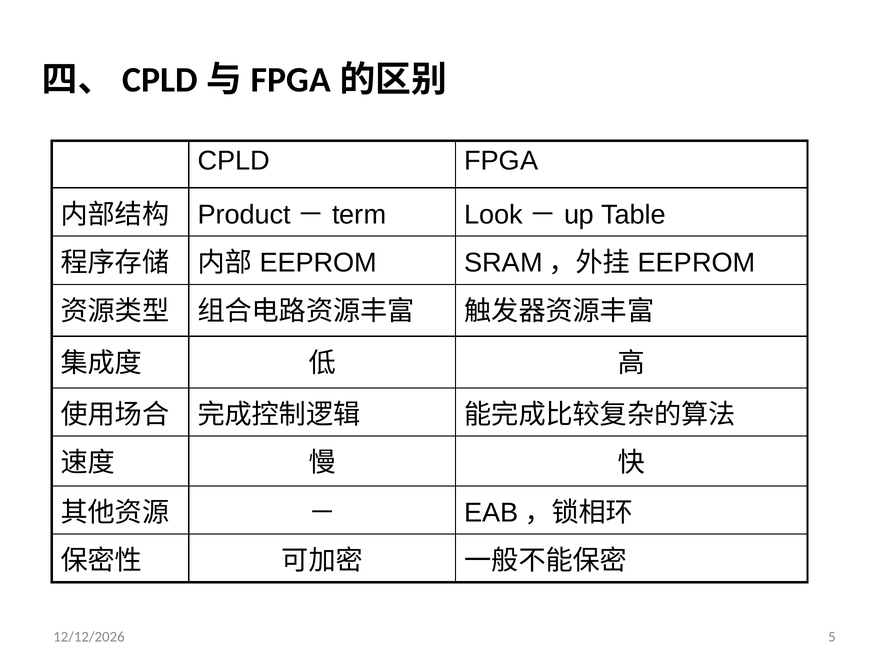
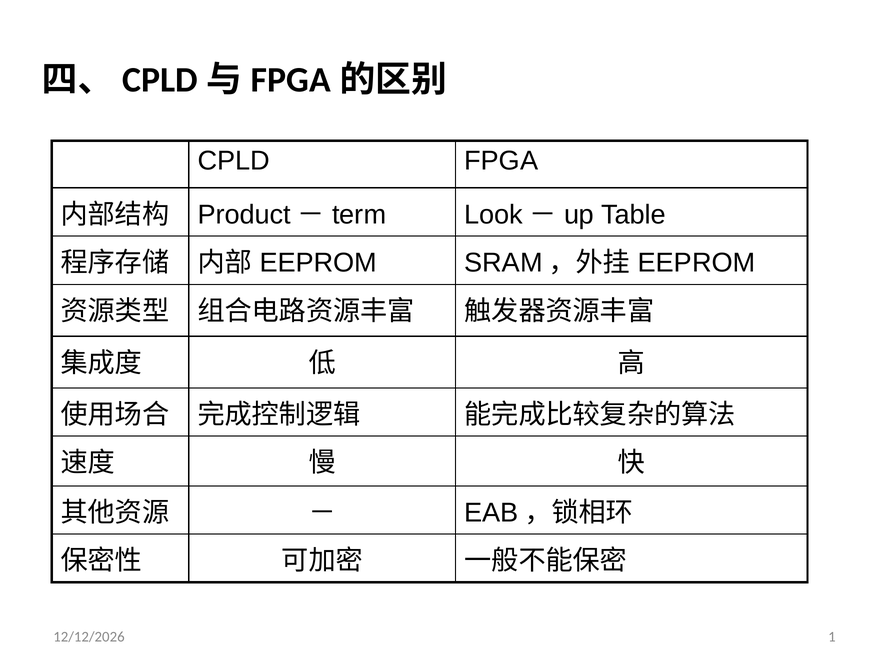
5: 5 -> 1
